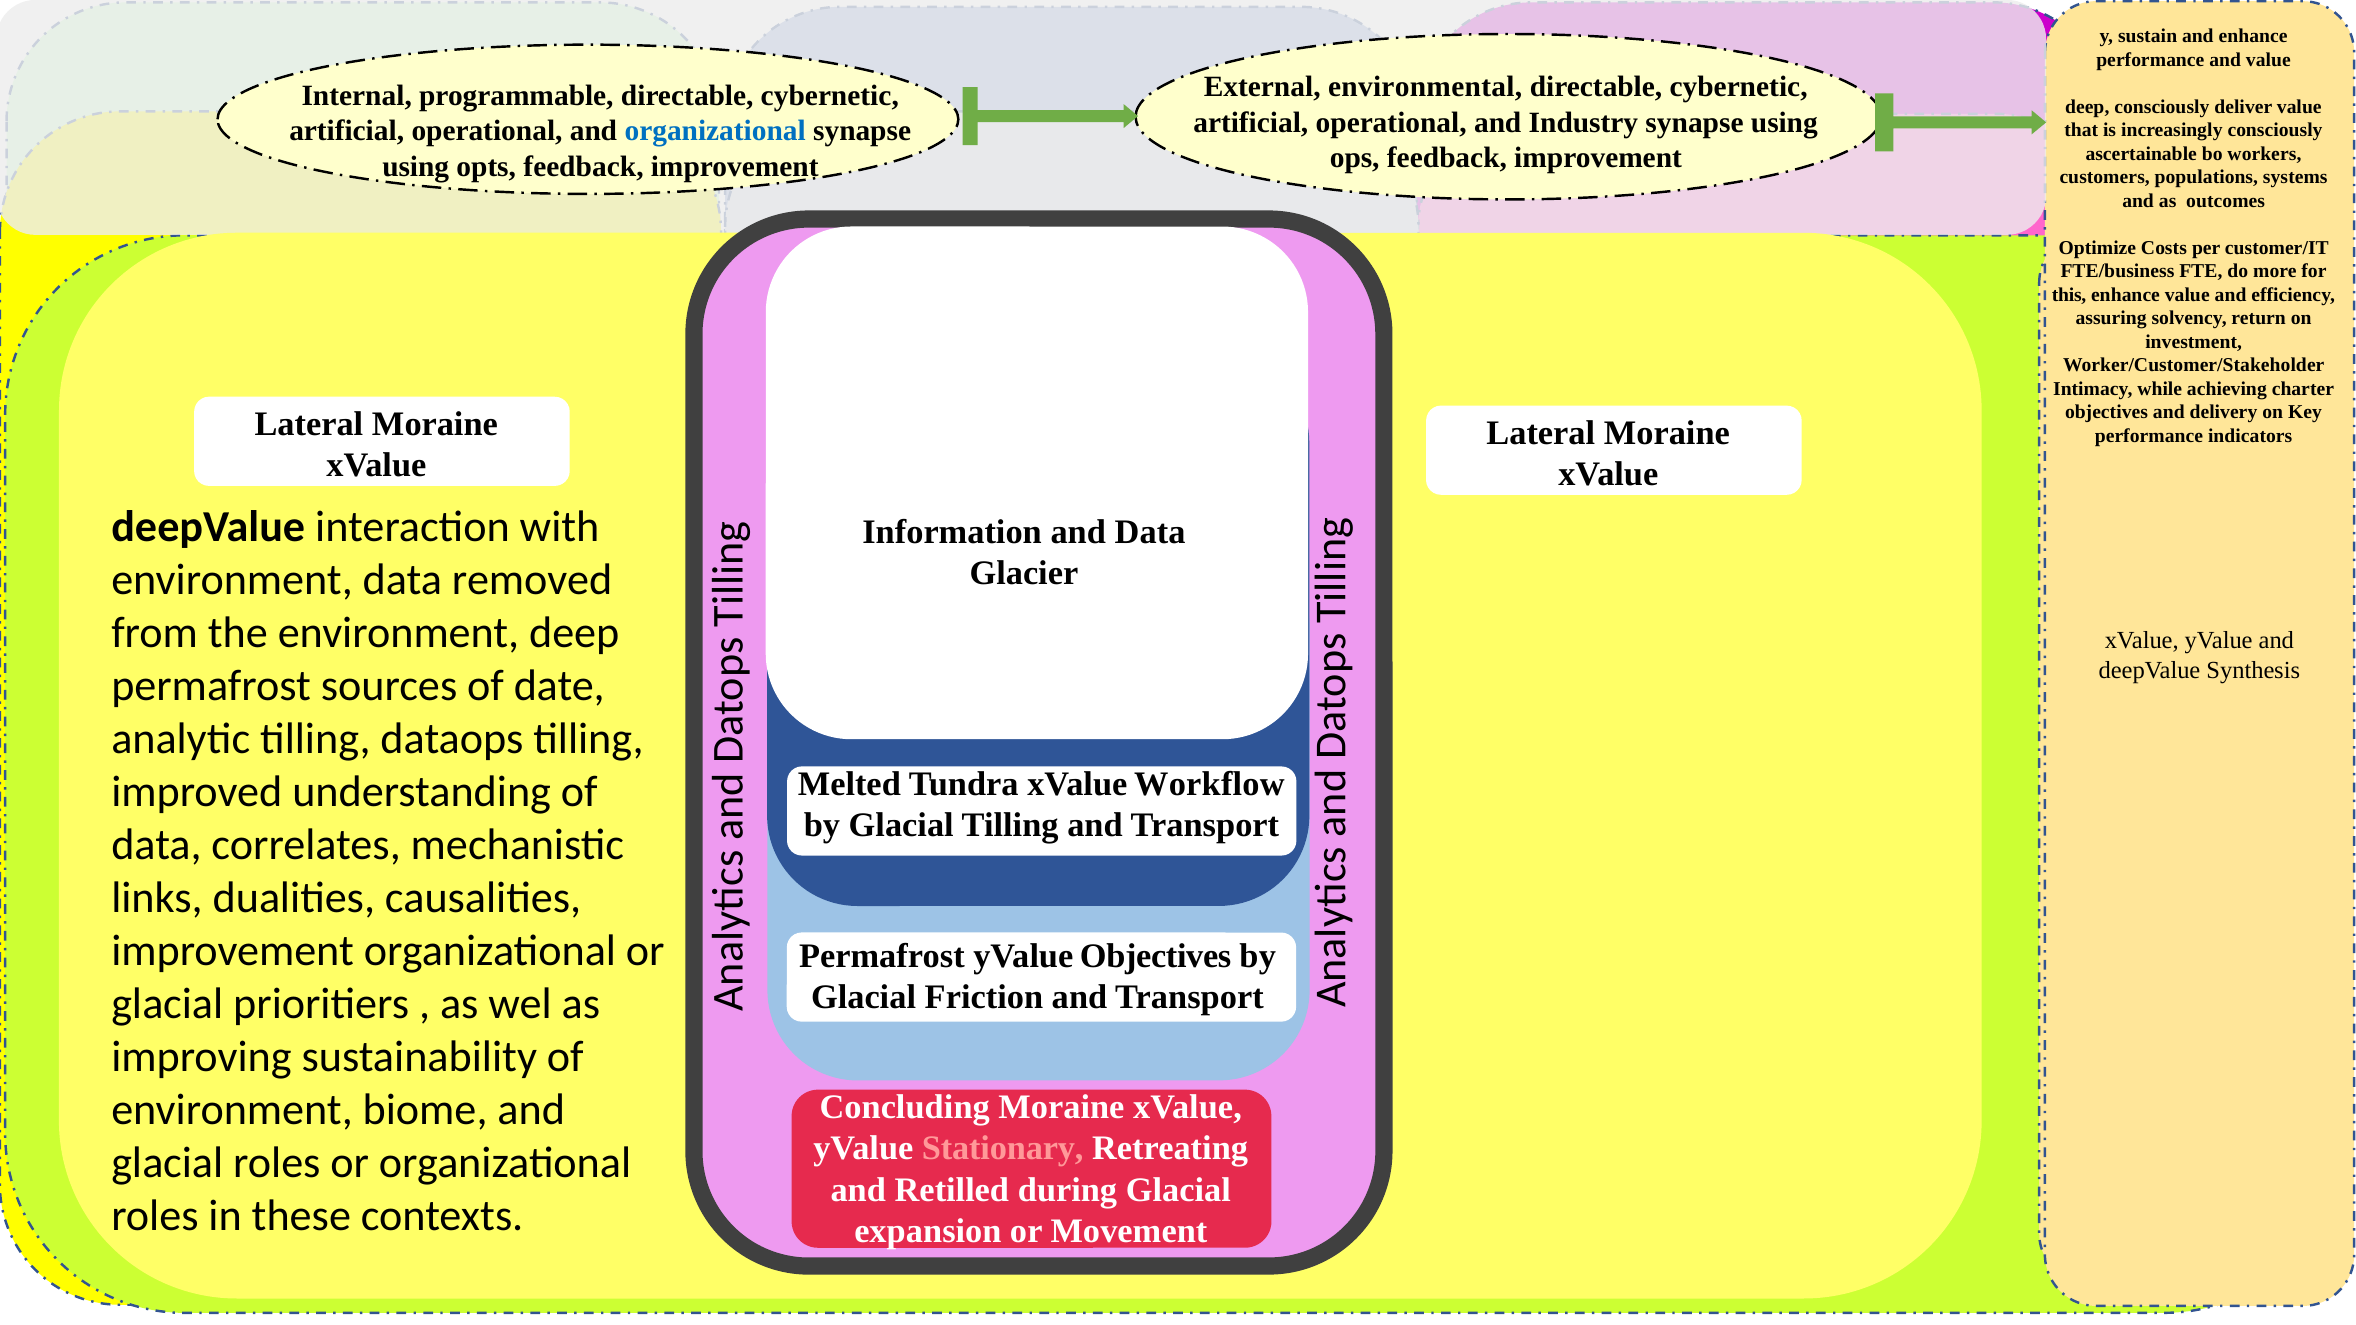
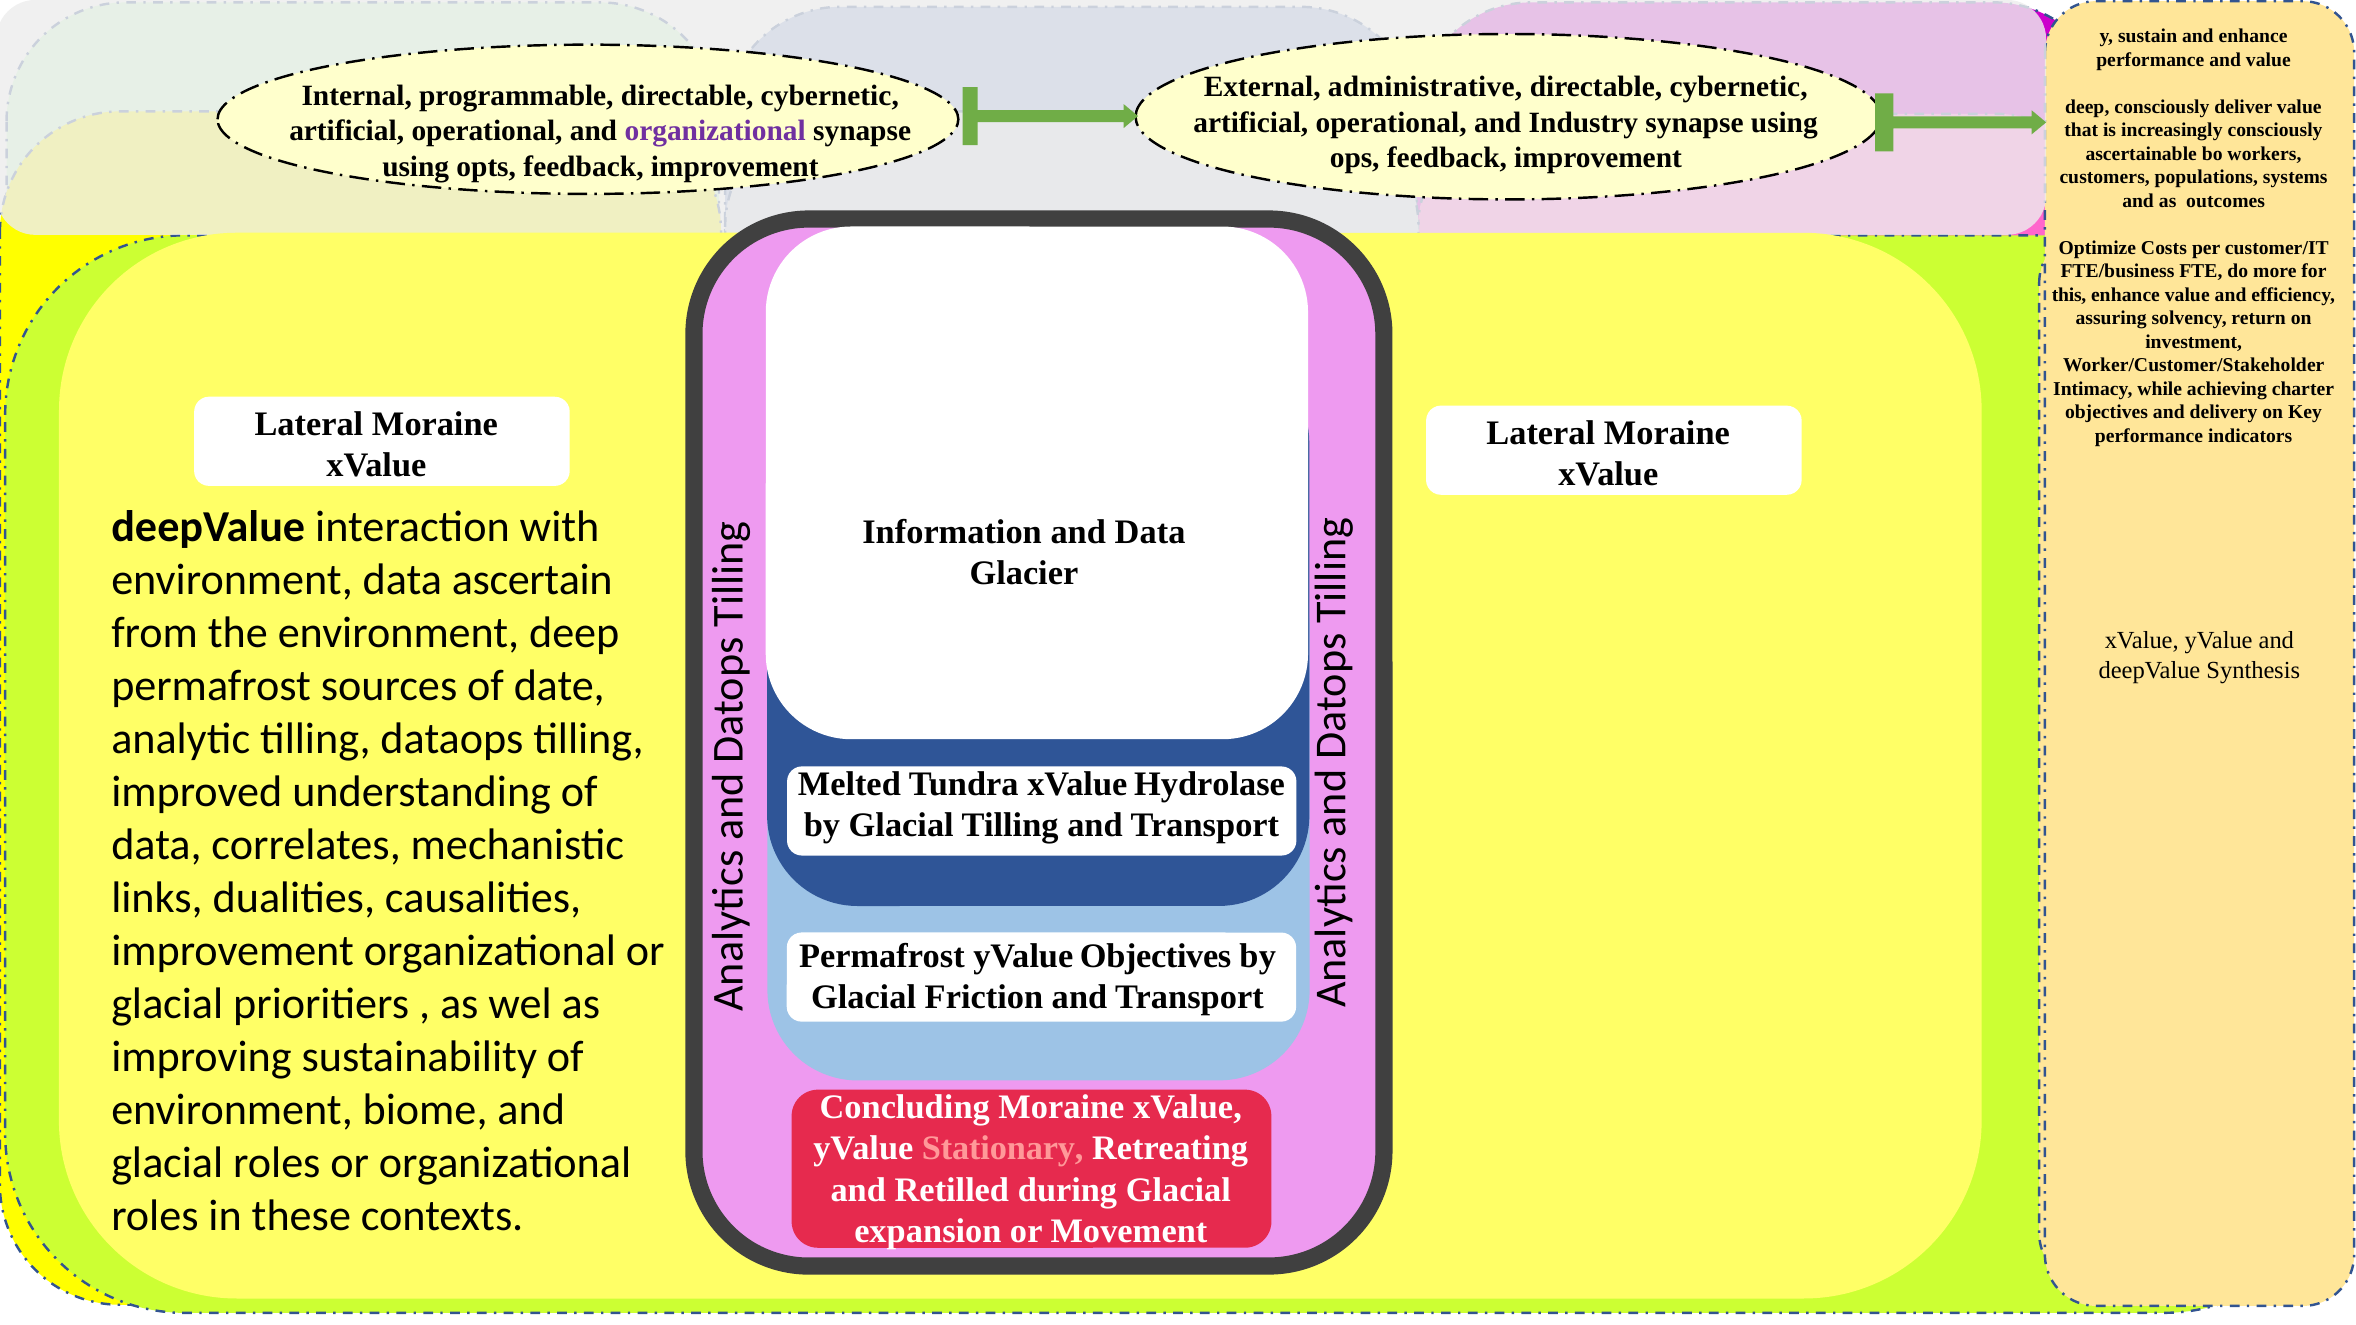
environmental: environmental -> administrative
organizational at (715, 131) colour: blue -> purple
removed: removed -> ascertain
Workflow: Workflow -> Hydrolase
